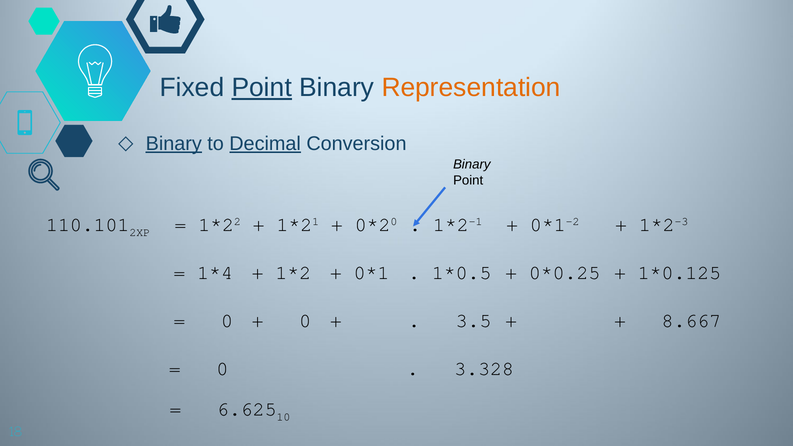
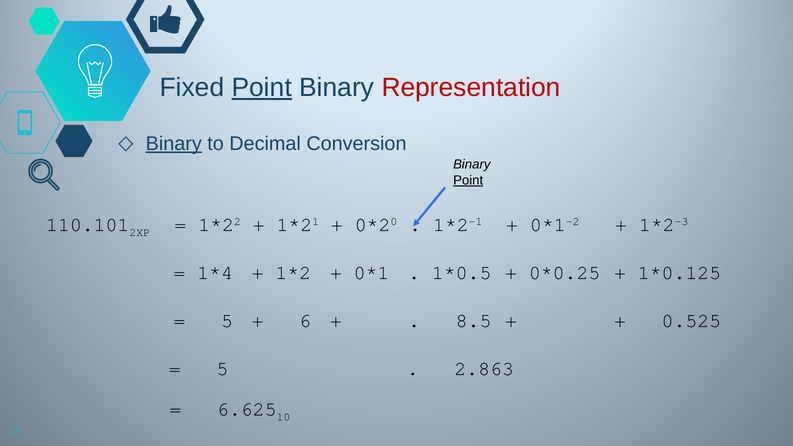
Representation colour: orange -> red
Decimal underline: present -> none
Point at (468, 180) underline: none -> present
0 at (227, 321): 0 -> 5
0 at (305, 321): 0 -> 6
3.5: 3.5 -> 8.5
8.667: 8.667 -> 0.525
0 at (222, 369): 0 -> 5
3.328: 3.328 -> 2.863
